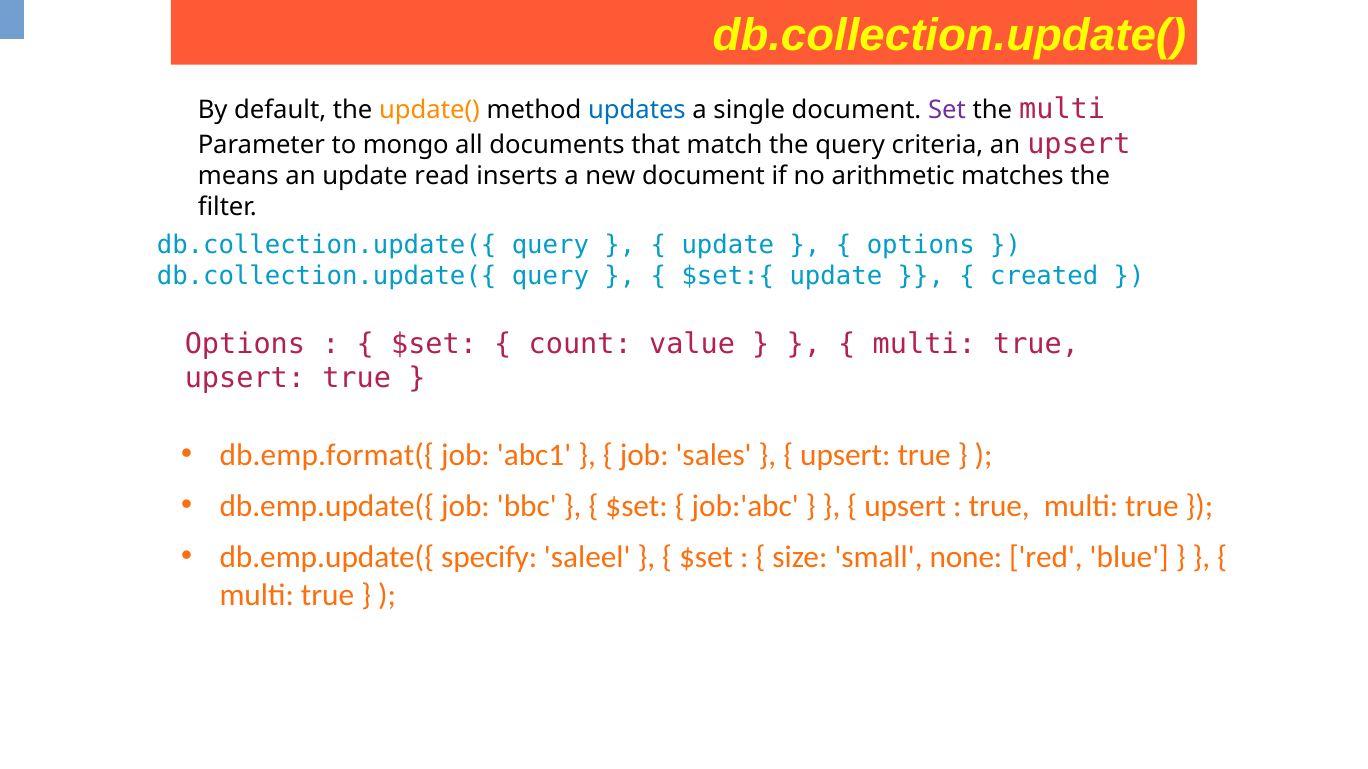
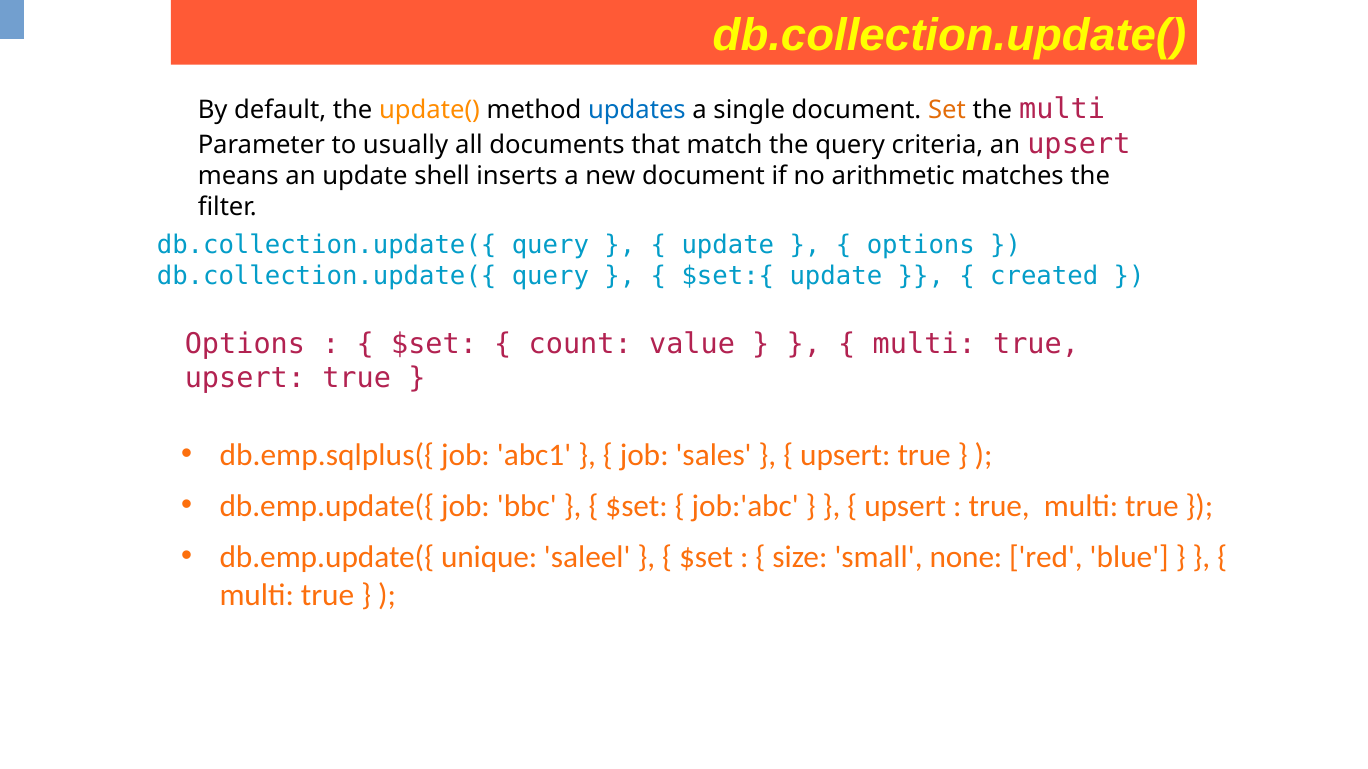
Set colour: purple -> orange
mongo: mongo -> usually
read: read -> shell
db.emp.format({: db.emp.format({ -> db.emp.sqlplus({
specify: specify -> unique
